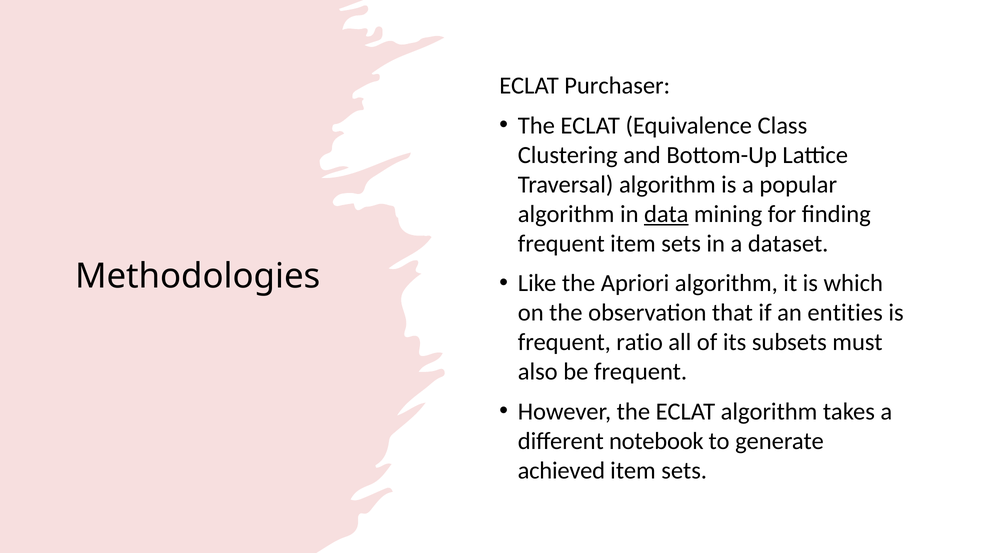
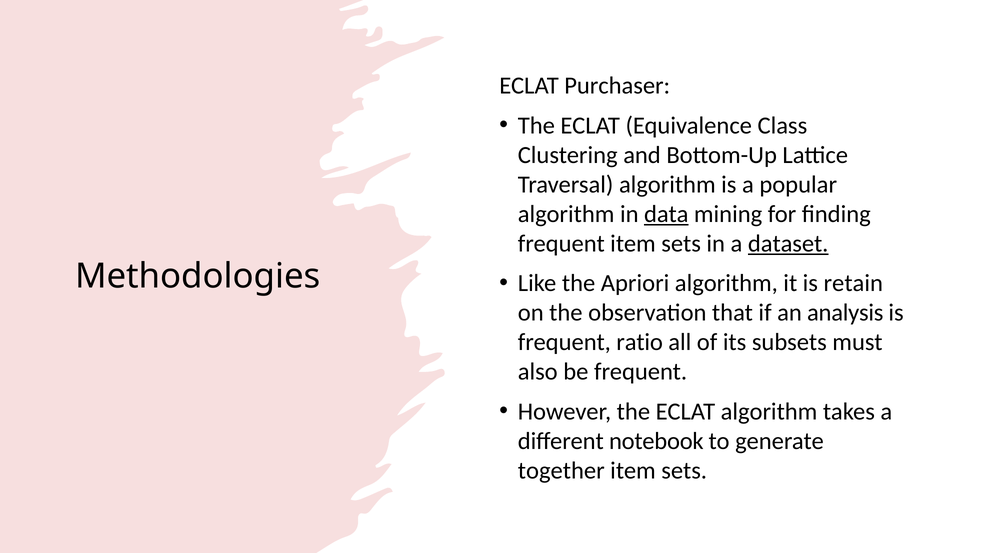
dataset underline: none -> present
which: which -> retain
entities: entities -> analysis
achieved: achieved -> together
